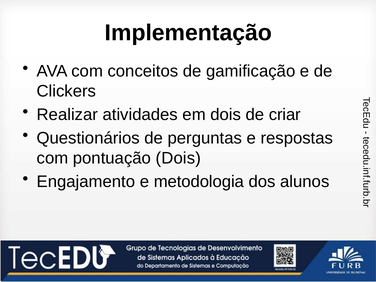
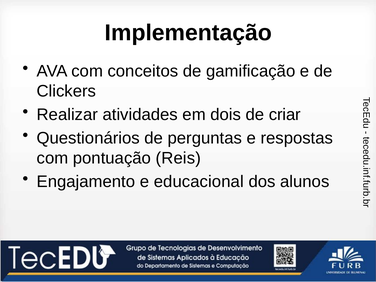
pontuação Dois: Dois -> Reis
metodologia: metodologia -> educacional
